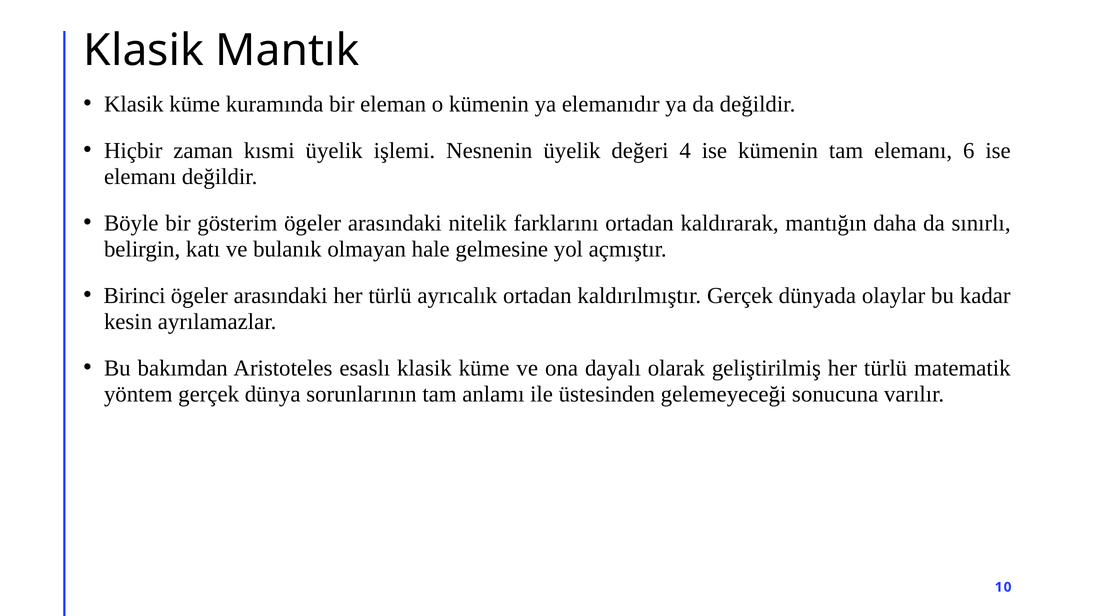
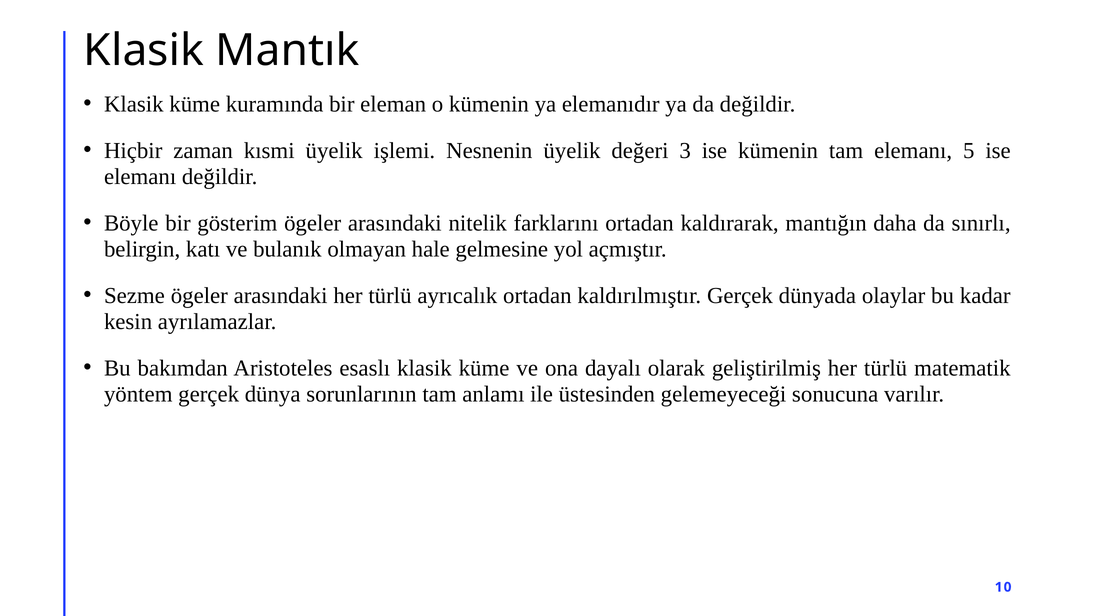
4: 4 -> 3
6: 6 -> 5
Birinci: Birinci -> Sezme
